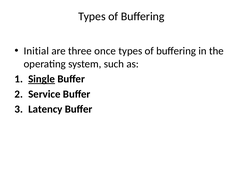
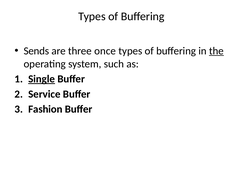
Initial: Initial -> Sends
the underline: none -> present
Latency: Latency -> Fashion
